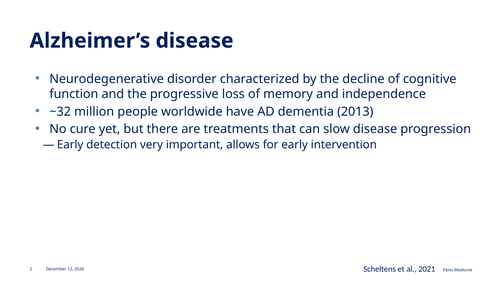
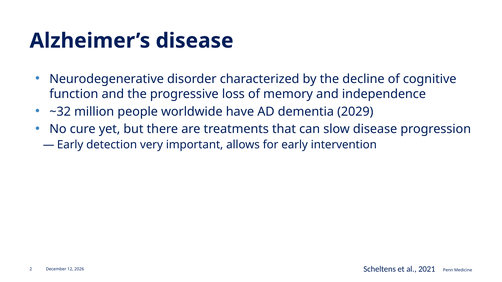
2013: 2013 -> 2029
